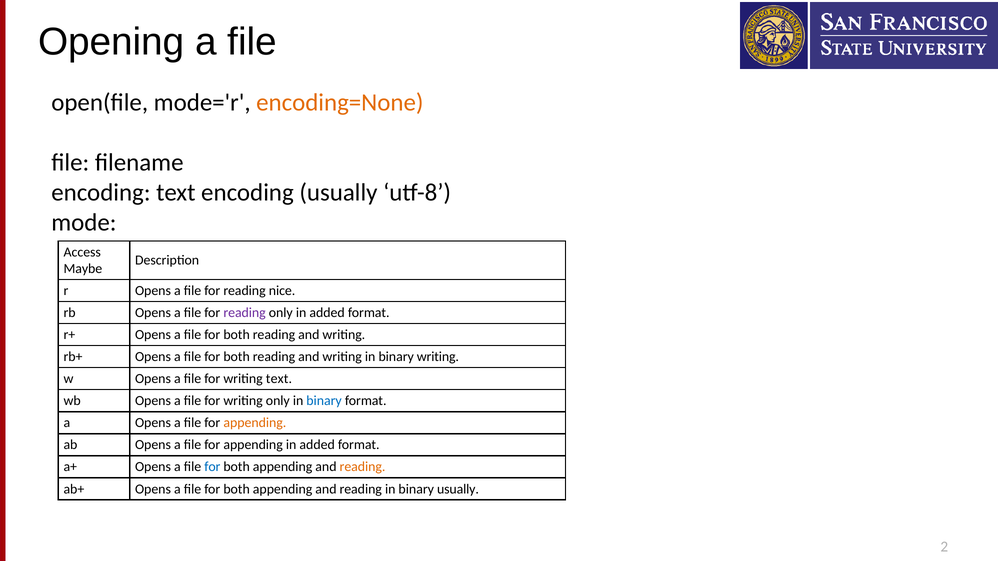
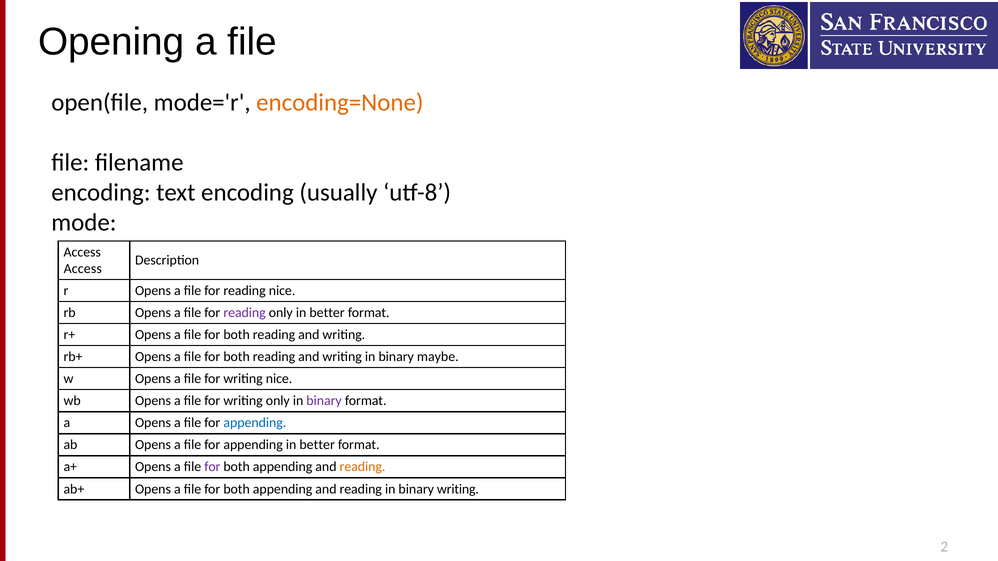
Maybe at (83, 269): Maybe -> Access
only in added: added -> better
binary writing: writing -> maybe
writing text: text -> nice
binary at (324, 401) colour: blue -> purple
appending at (255, 423) colour: orange -> blue
appending in added: added -> better
for at (212, 467) colour: blue -> purple
binary usually: usually -> writing
